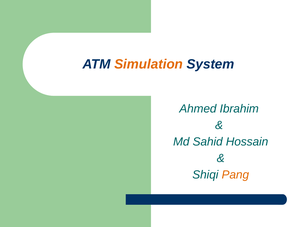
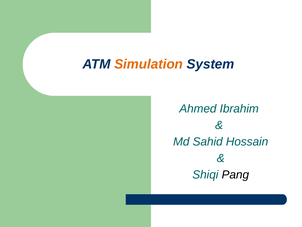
Pang colour: orange -> black
